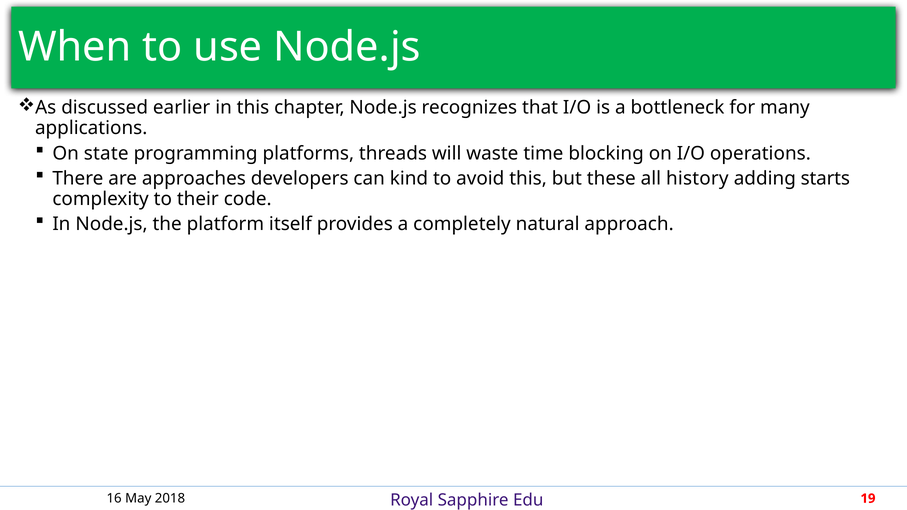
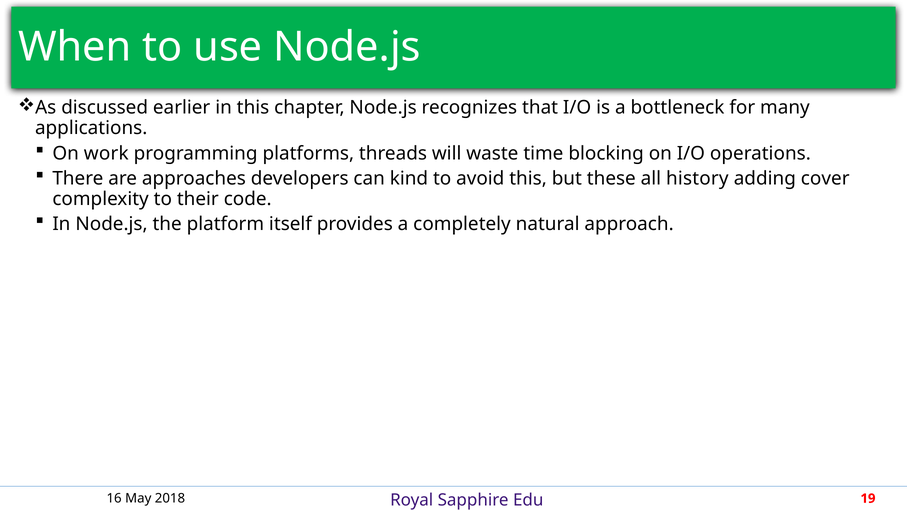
state: state -> work
starts: starts -> cover
